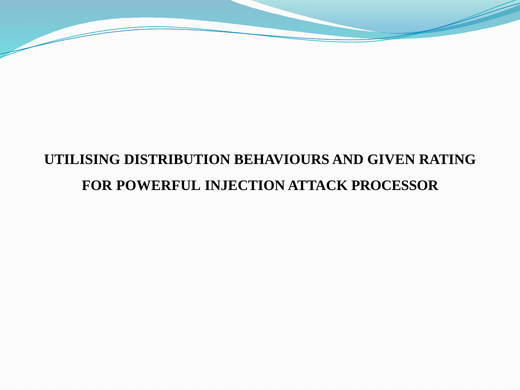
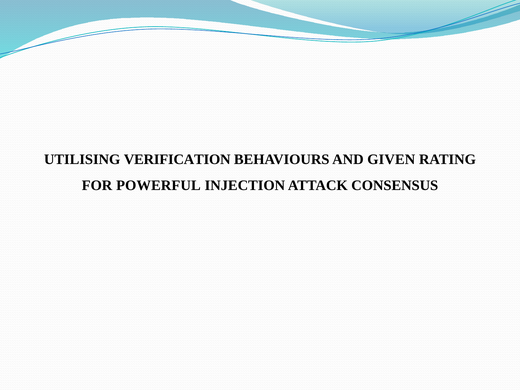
DISTRIBUTION: DISTRIBUTION -> VERIFICATION
PROCESSOR: PROCESSOR -> CONSENSUS
